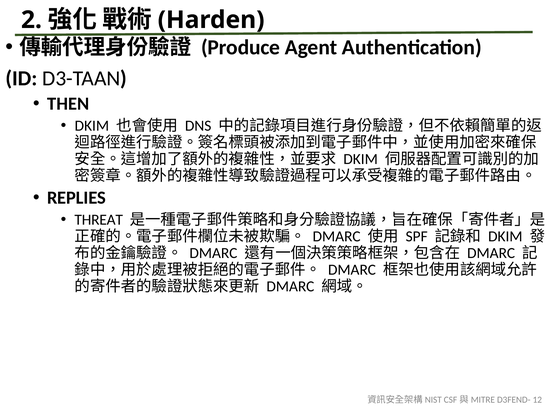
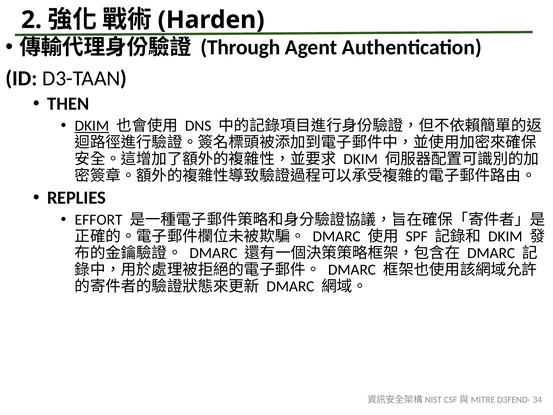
Produce: Produce -> Through
DKIM underline: none -> present
THREAT: THREAT -> EFFORT
12: 12 -> 34
